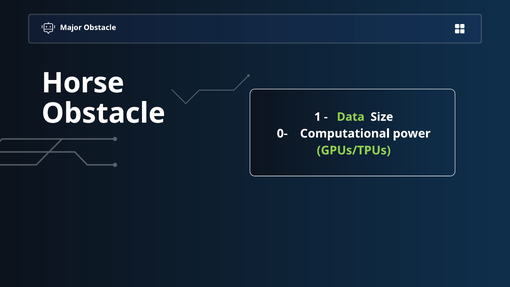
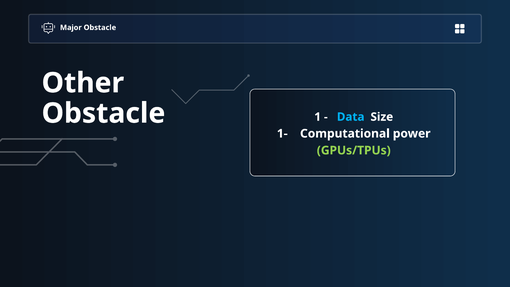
Horse: Horse -> Other
Data colour: light green -> light blue
0-: 0- -> 1-
